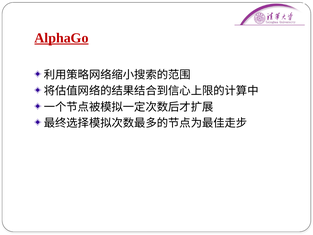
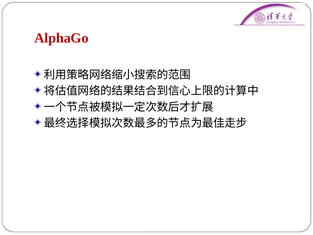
AlphaGo underline: present -> none
